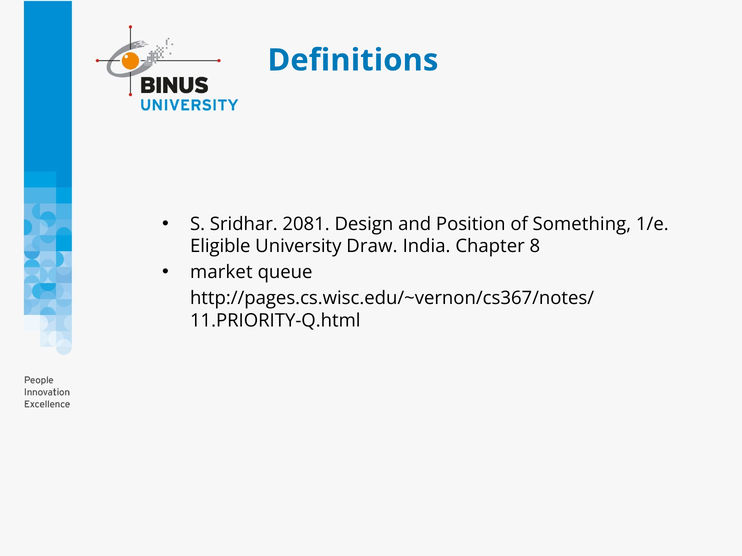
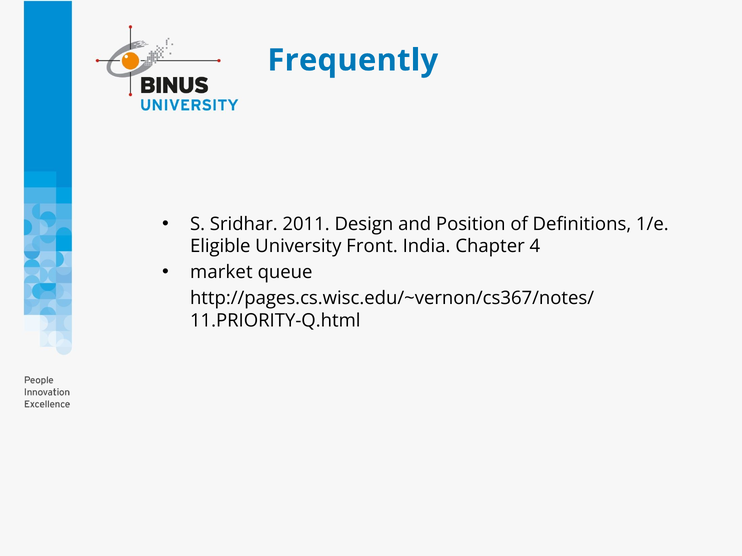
Definitions: Definitions -> Frequently
2081: 2081 -> 2011
Something: Something -> Definitions
Draw: Draw -> Front
8: 8 -> 4
